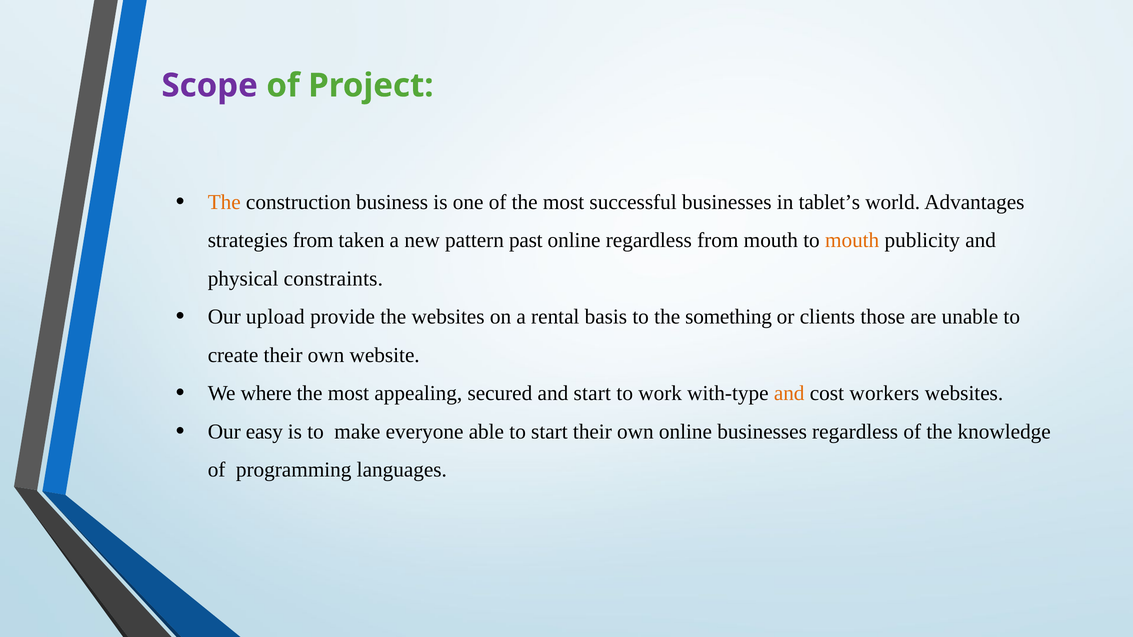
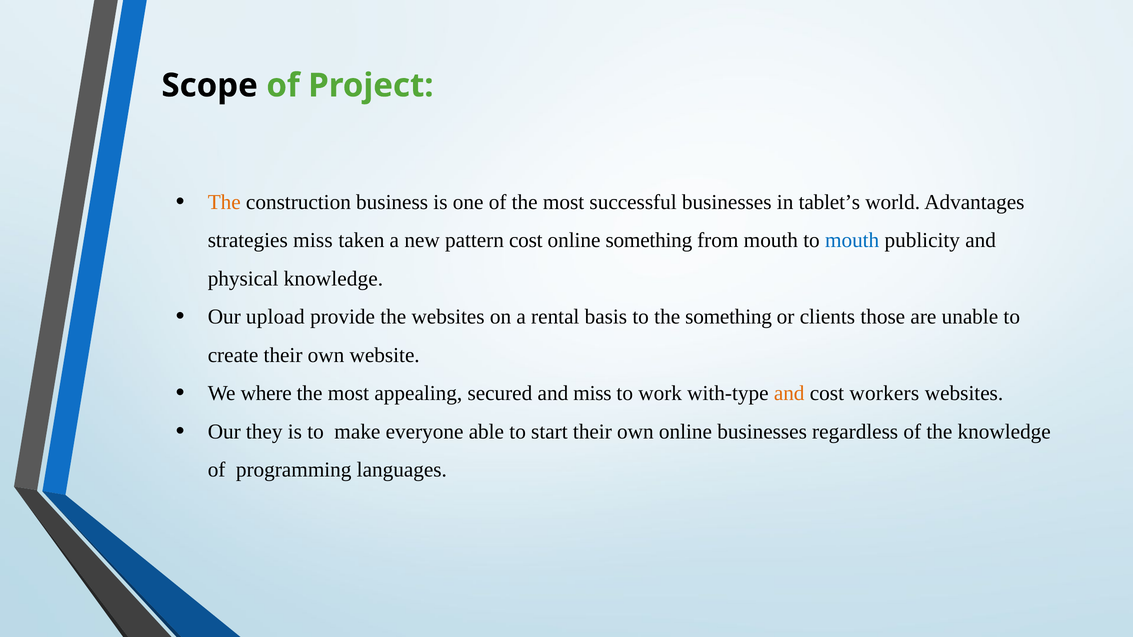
Scope colour: purple -> black
strategies from: from -> miss
pattern past: past -> cost
online regardless: regardless -> something
mouth at (852, 241) colour: orange -> blue
physical constraints: constraints -> knowledge
and start: start -> miss
easy: easy -> they
